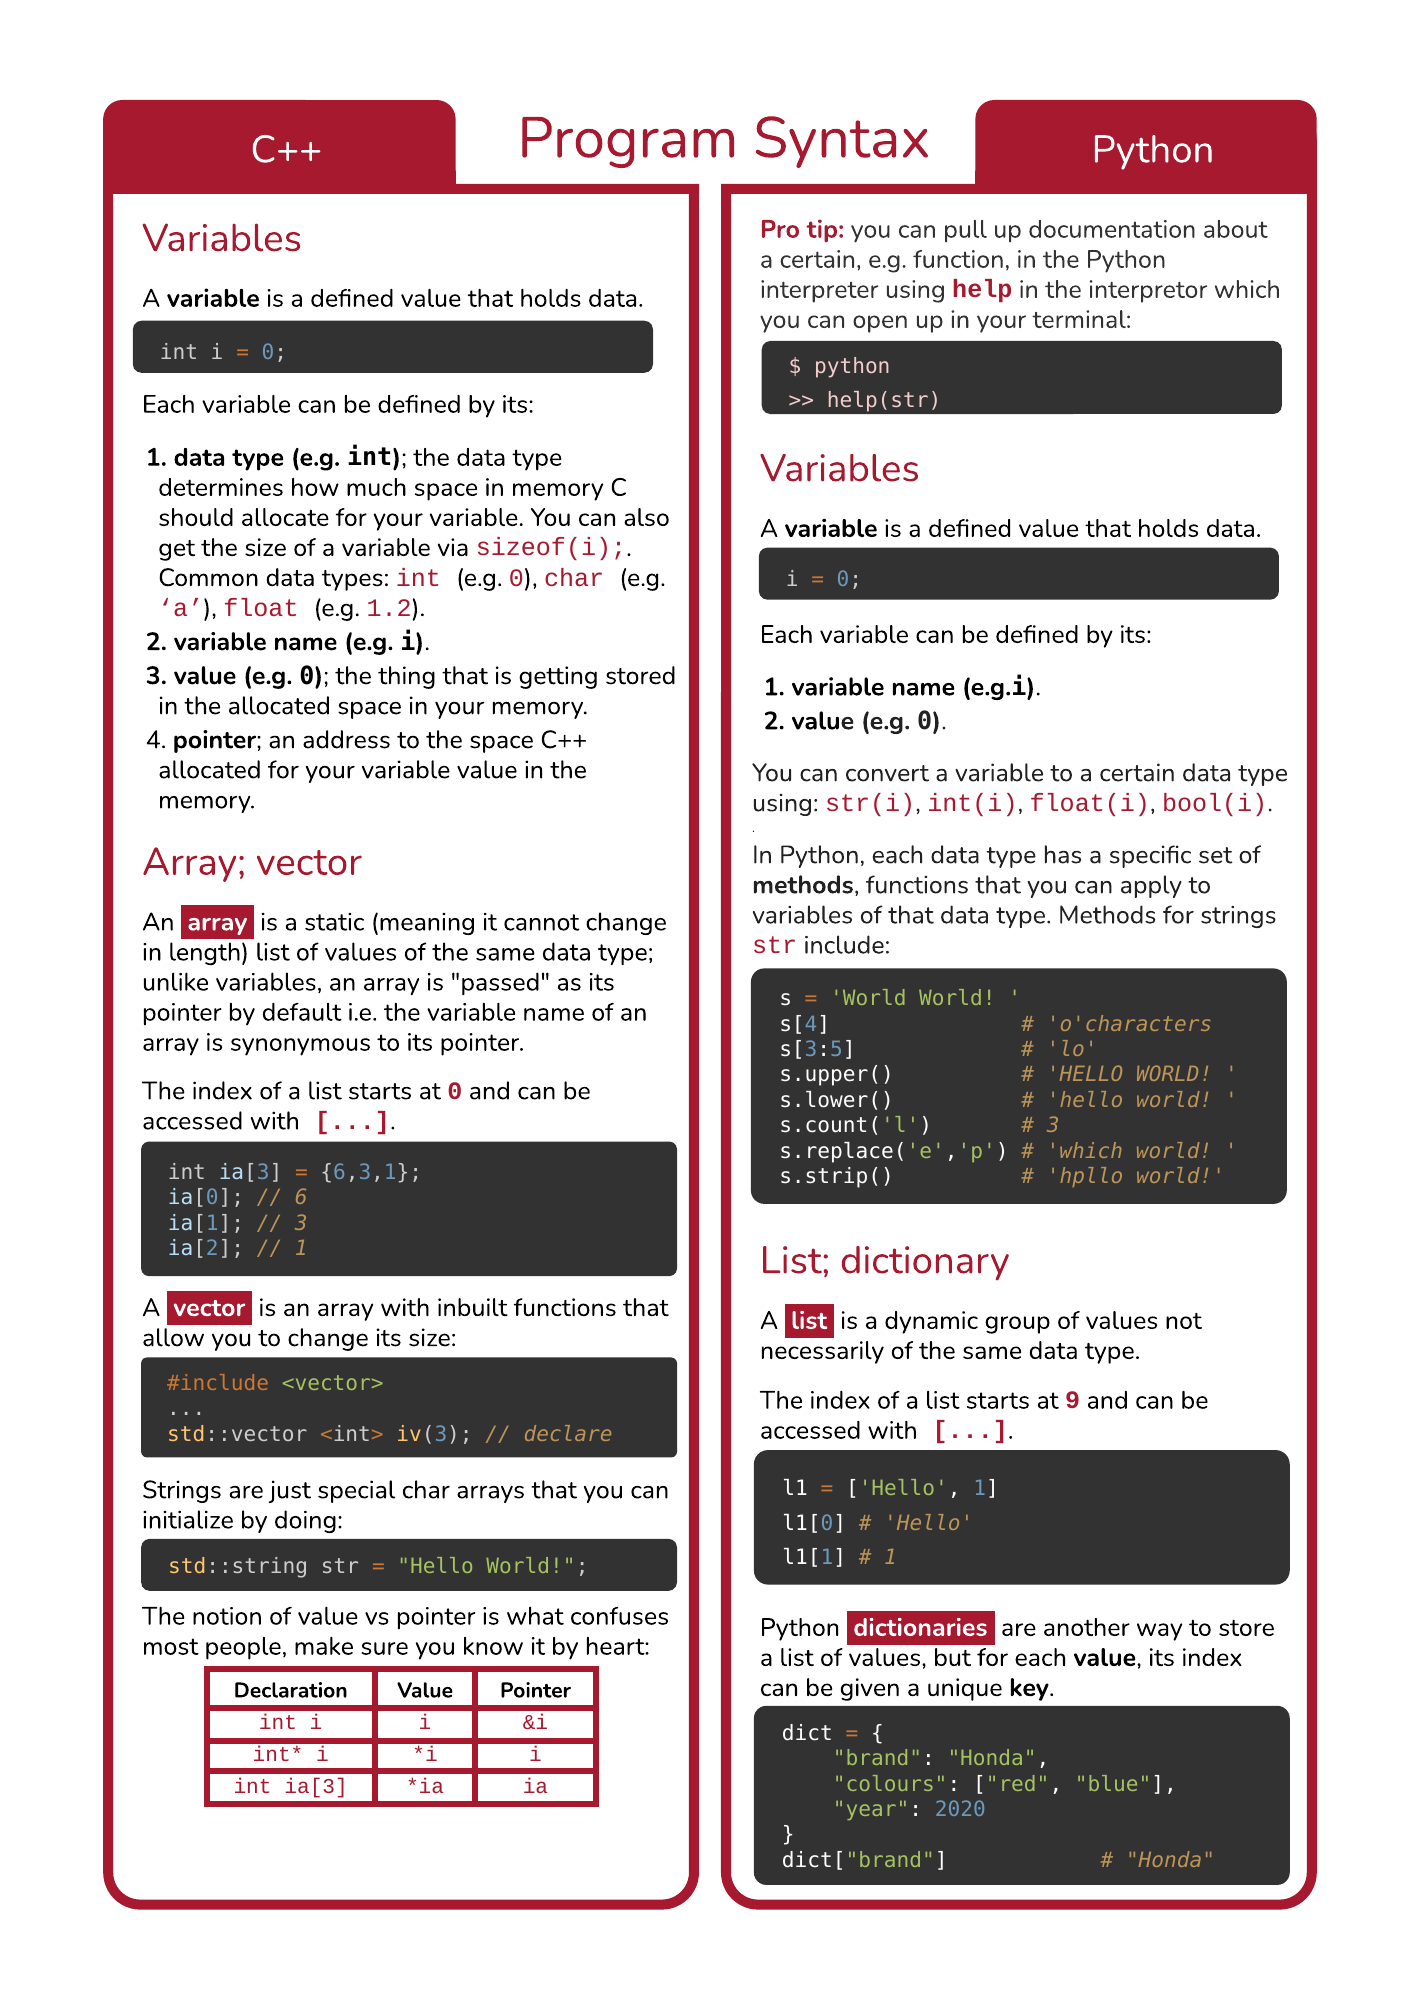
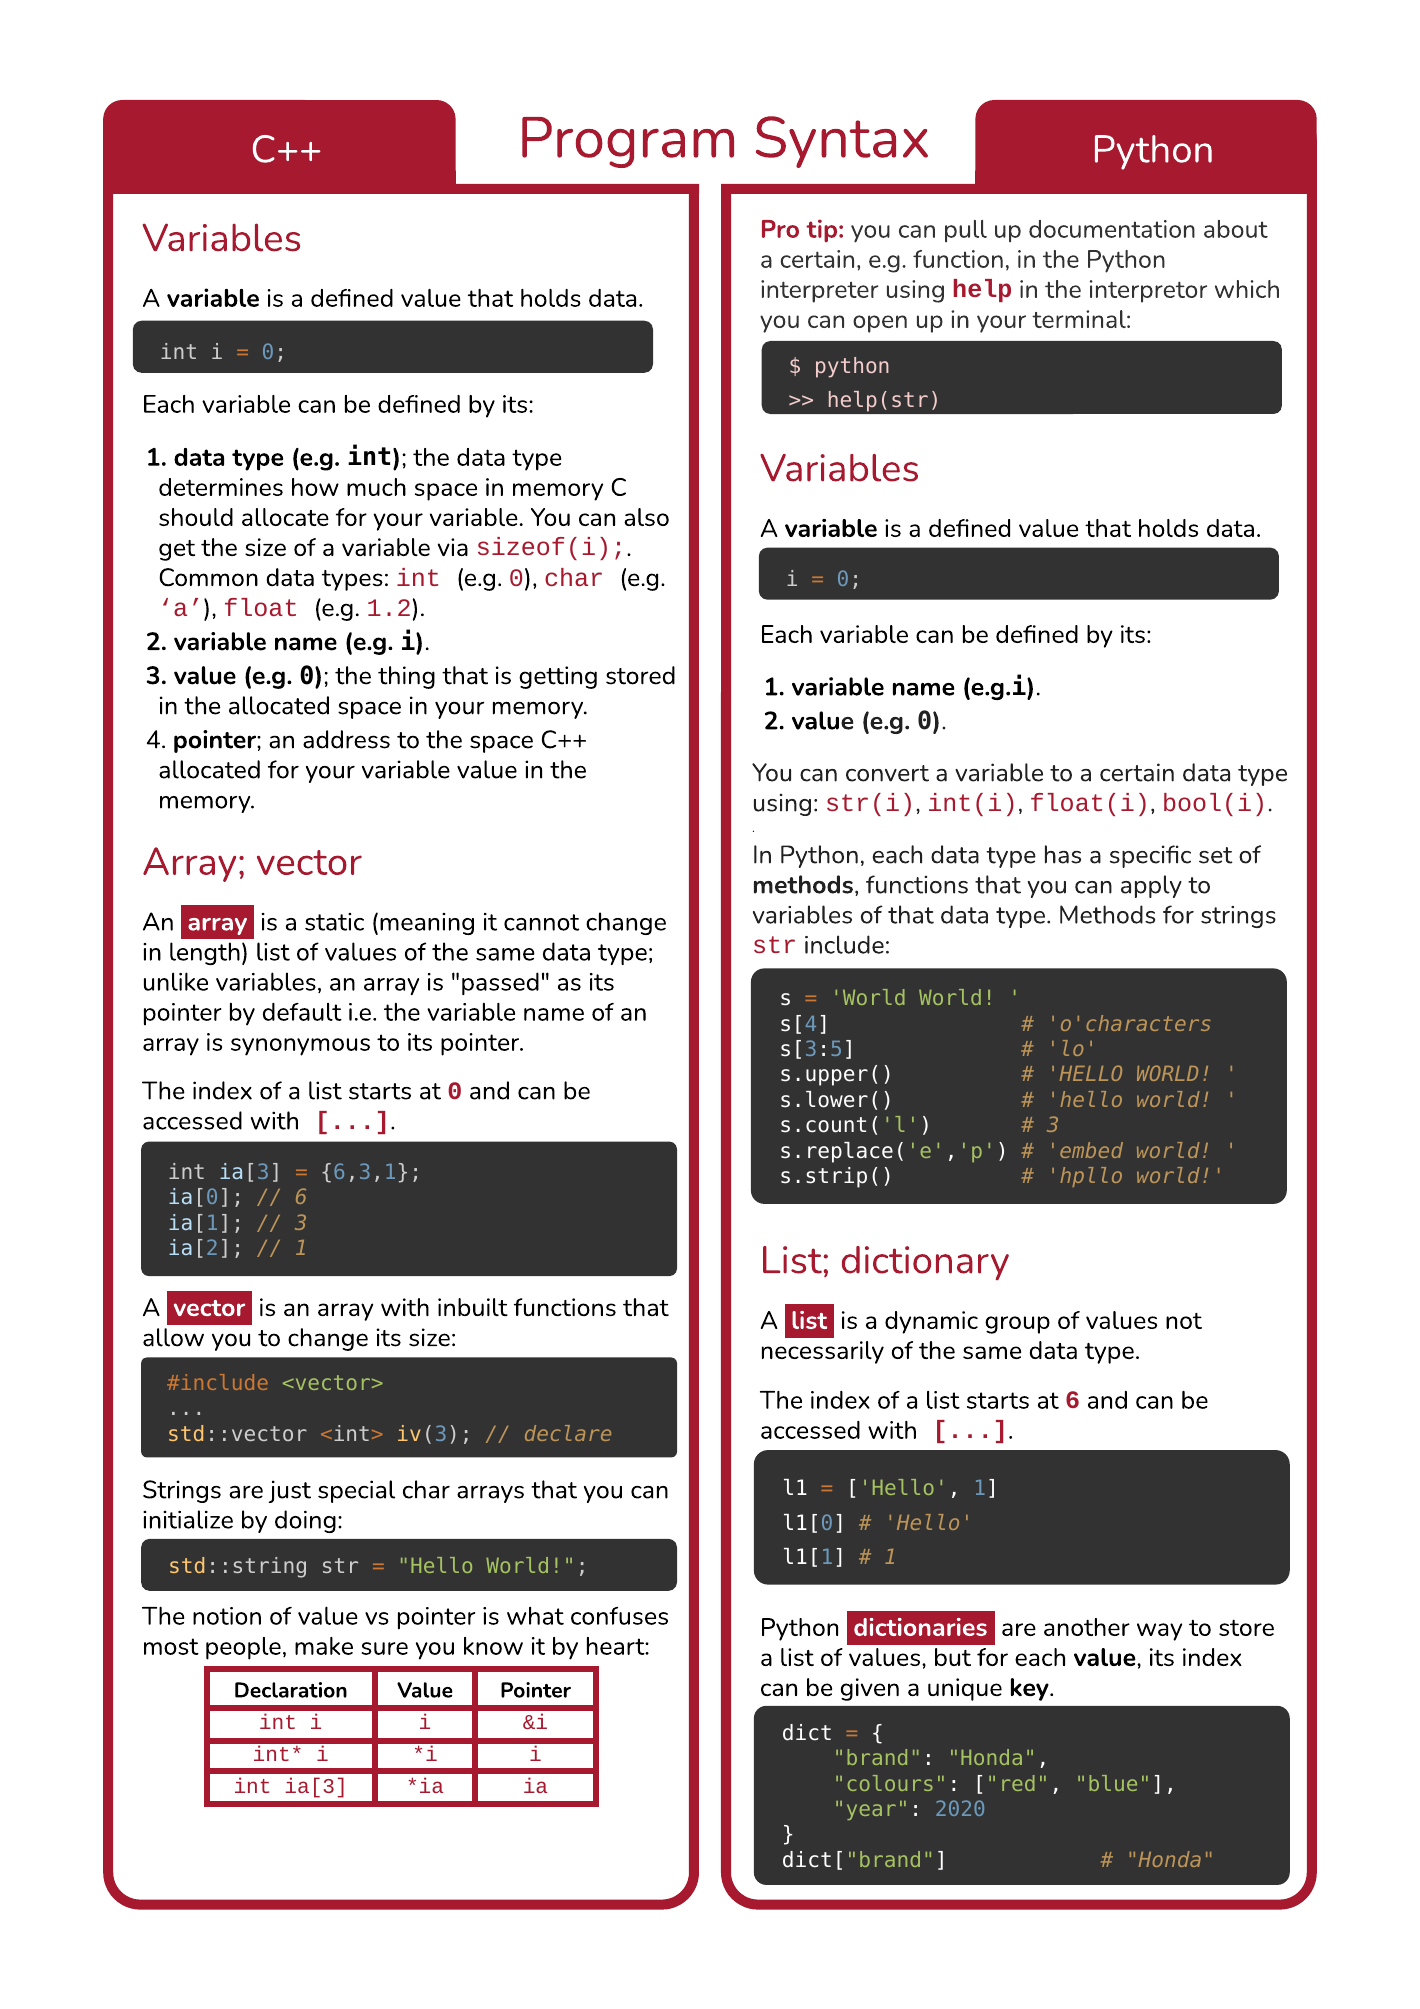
which at (1085, 1151): which -> embed
at 9: 9 -> 6
